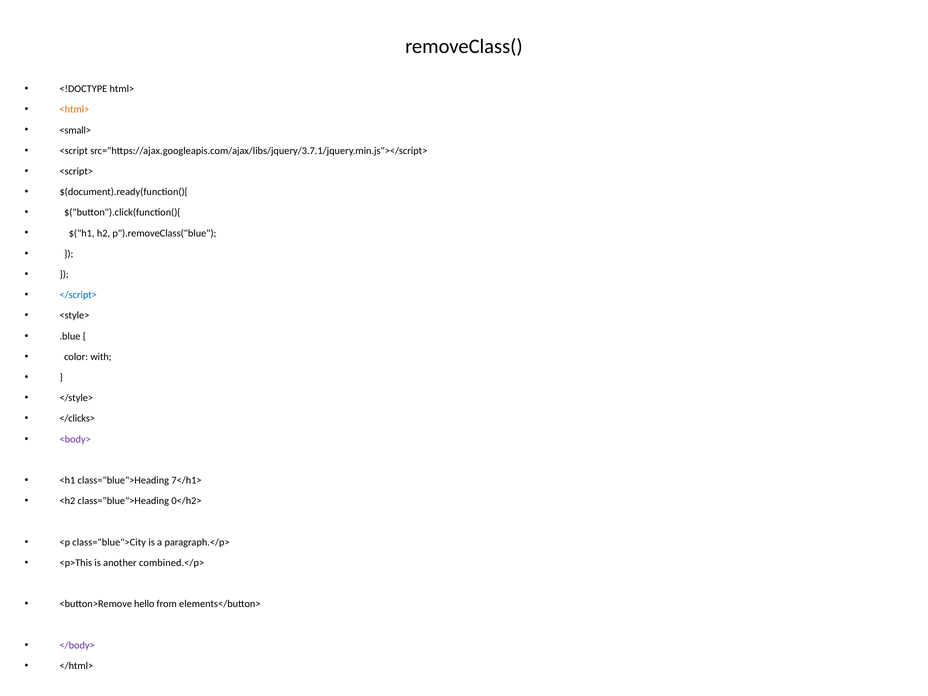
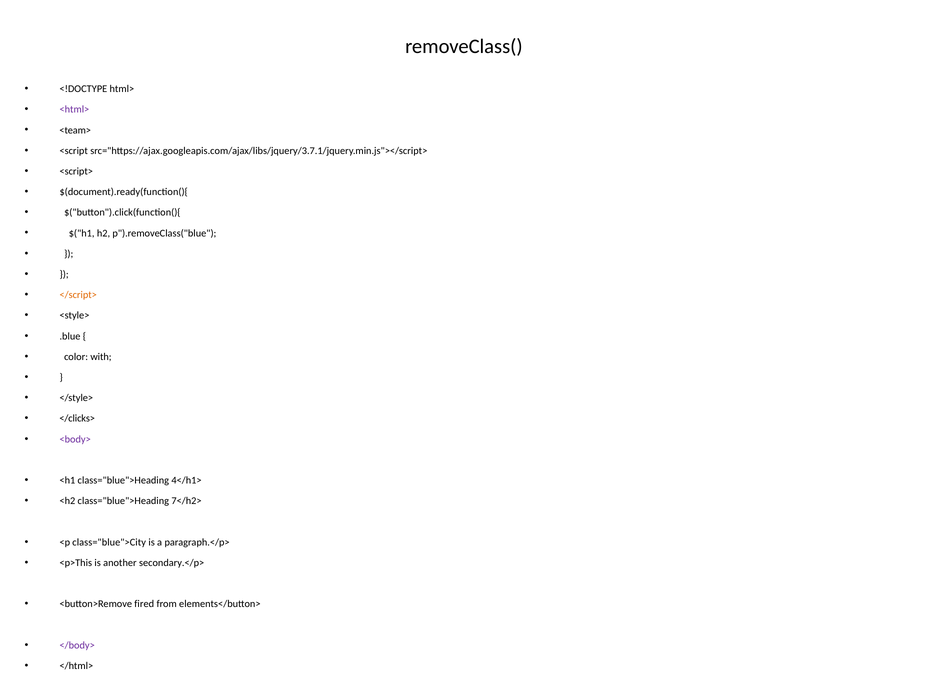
<html> colour: orange -> purple
<small>: <small> -> <team>
</script> colour: blue -> orange
7</h1>: 7</h1> -> 4</h1>
0</h2>: 0</h2> -> 7</h2>
combined.</p>: combined.</p> -> secondary.</p>
hello: hello -> fired
